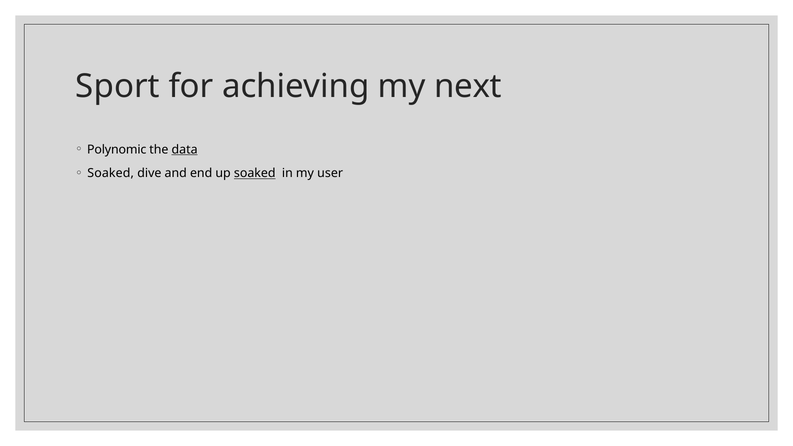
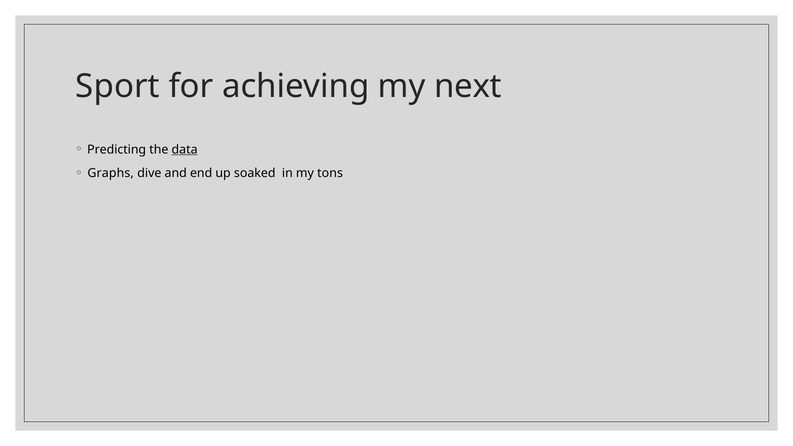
Polynomic: Polynomic -> Predicting
Soaked at (111, 173): Soaked -> Graphs
soaked at (255, 173) underline: present -> none
user: user -> tons
